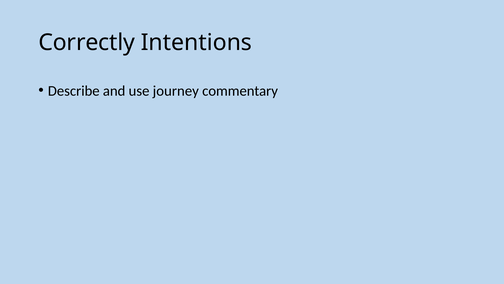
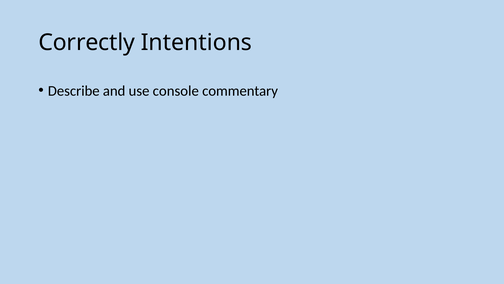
journey: journey -> console
